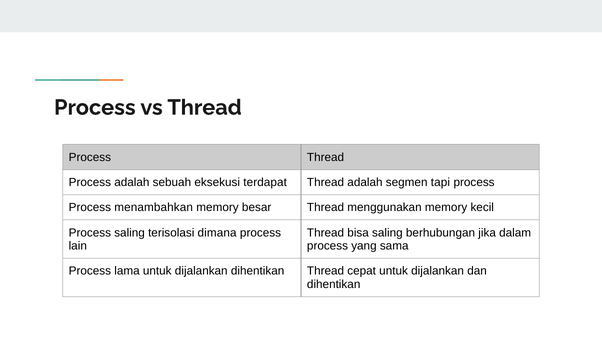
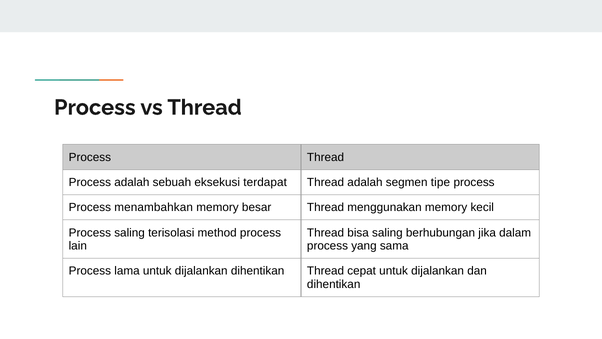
tapi: tapi -> tipe
dimana: dimana -> method
